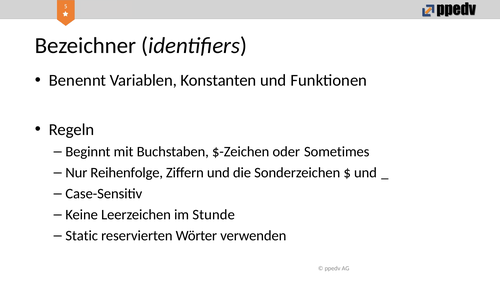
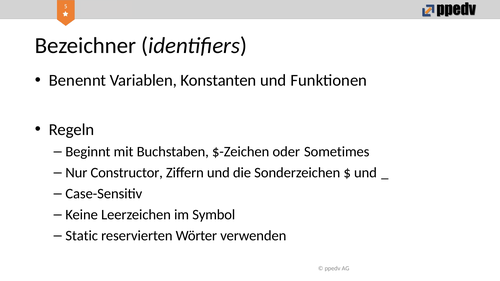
Reihenfolge: Reihenfolge -> Constructor
Stunde: Stunde -> Symbol
